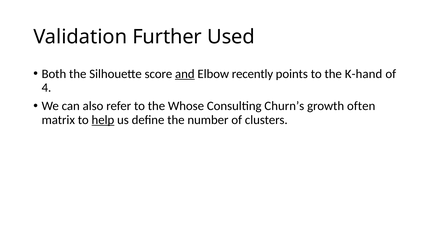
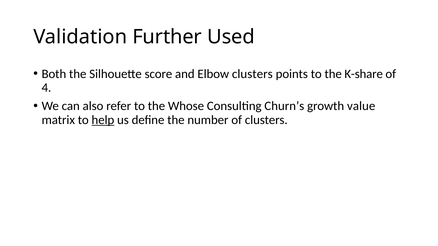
and underline: present -> none
Elbow recently: recently -> clusters
K-hand: K-hand -> K-share
often: often -> value
